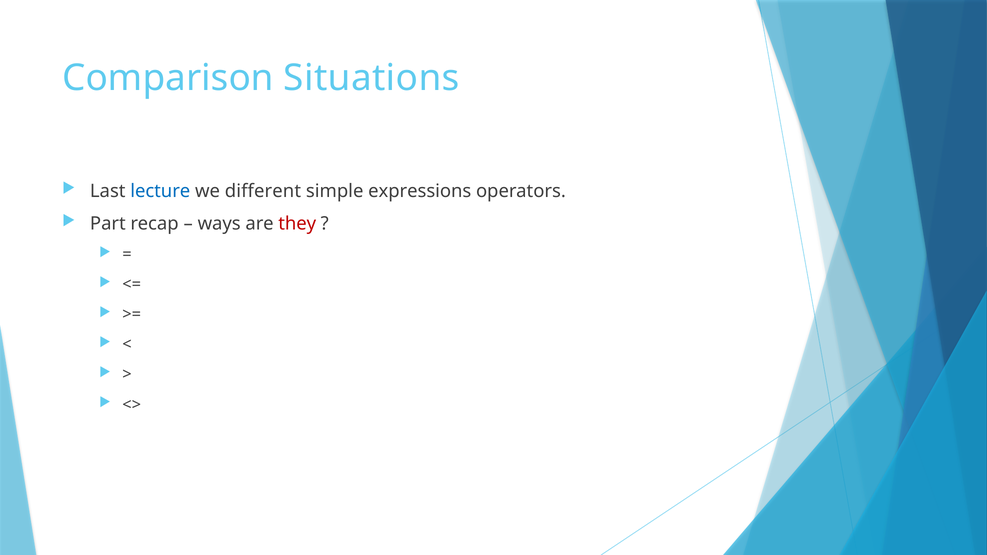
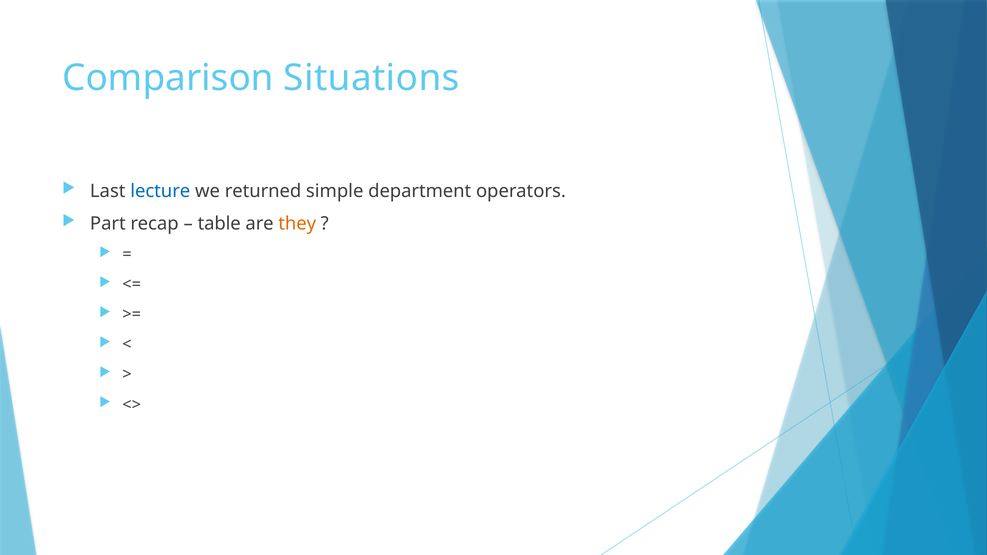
different: different -> returned
expressions: expressions -> department
ways: ways -> table
they colour: red -> orange
